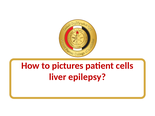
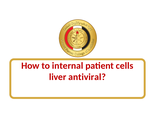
pictures: pictures -> internal
epilepsy: epilepsy -> antiviral
